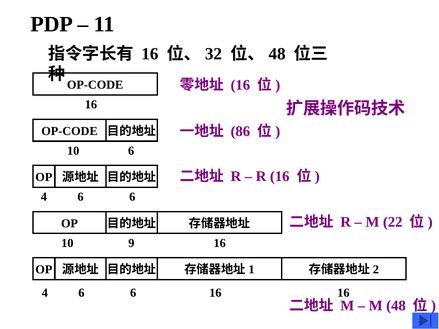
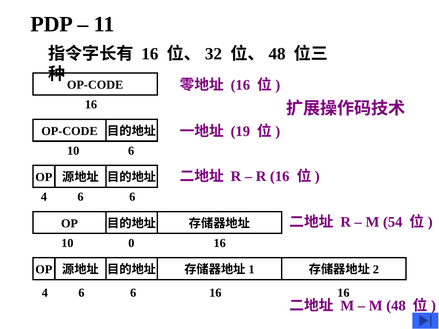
86: 86 -> 19
22: 22 -> 54
9: 9 -> 0
